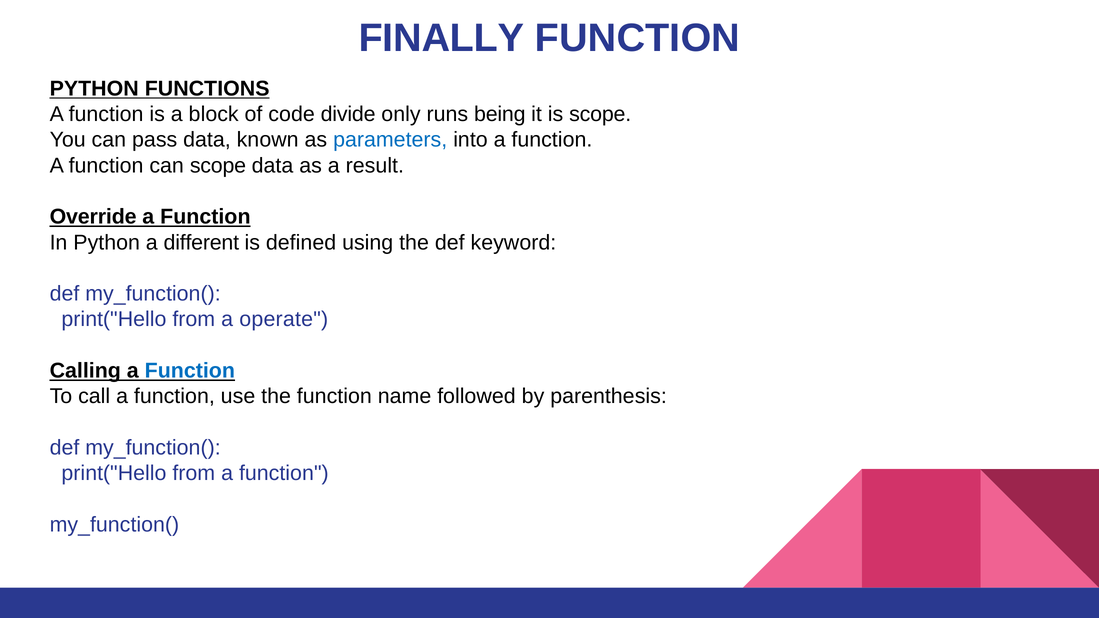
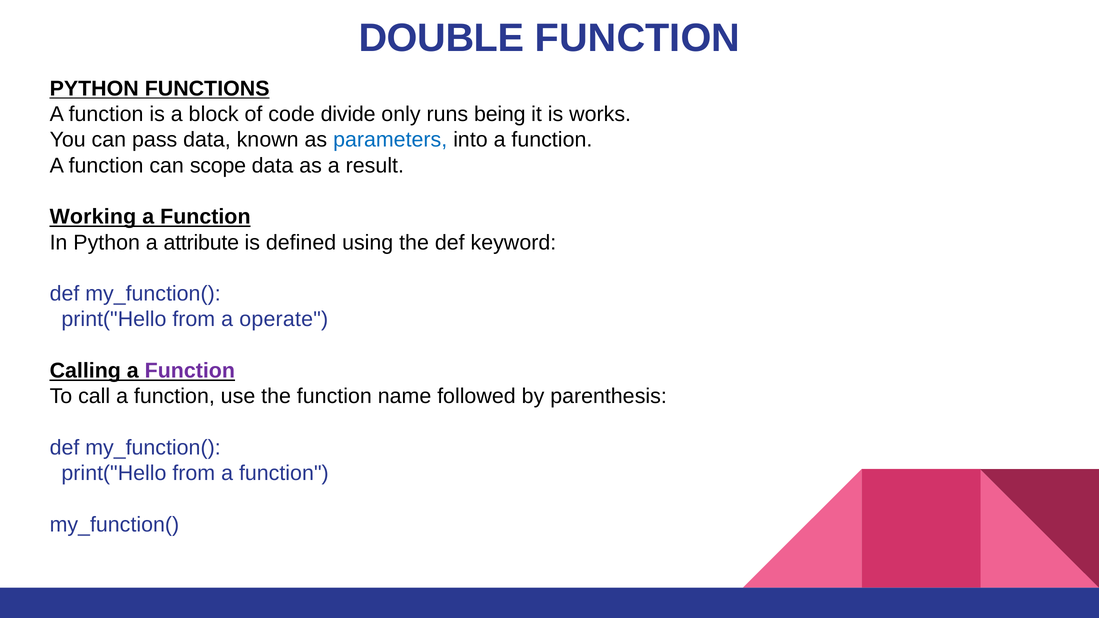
FINALLY: FINALLY -> DOUBLE
is scope: scope -> works
Override: Override -> Working
different: different -> attribute
Function at (190, 371) colour: blue -> purple
